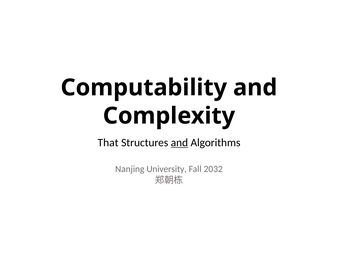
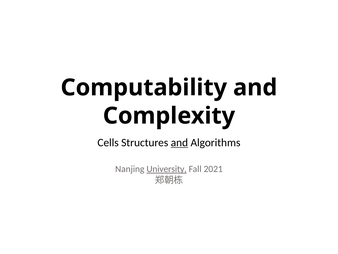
That: That -> Cells
University underline: none -> present
2032: 2032 -> 2021
